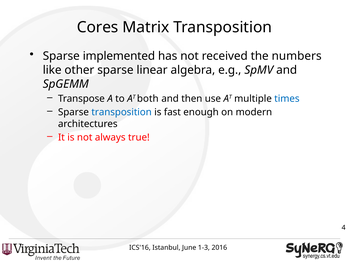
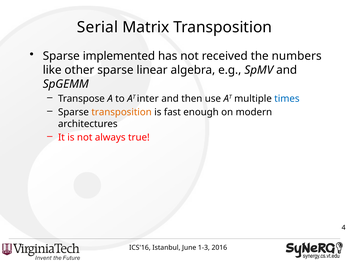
Cores: Cores -> Serial
both: both -> inter
transposition at (122, 112) colour: blue -> orange
